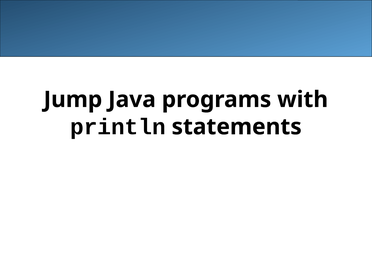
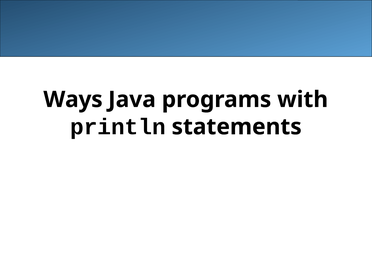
Jump: Jump -> Ways
